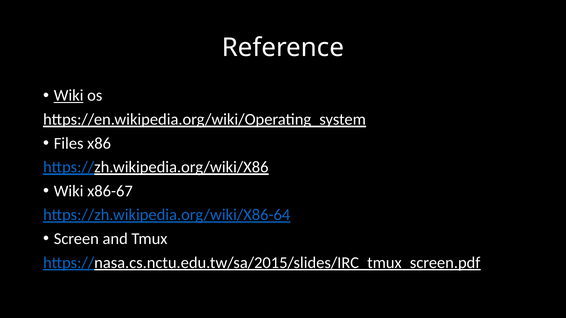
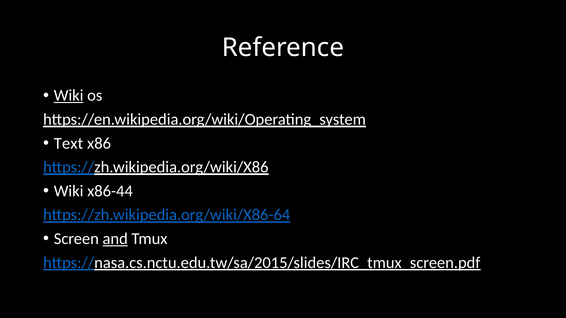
Files: Files -> Text
x86-67: x86-67 -> x86-44
and underline: none -> present
